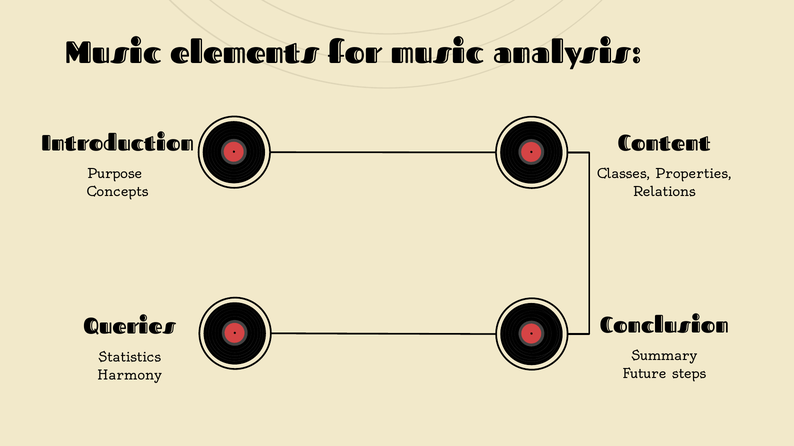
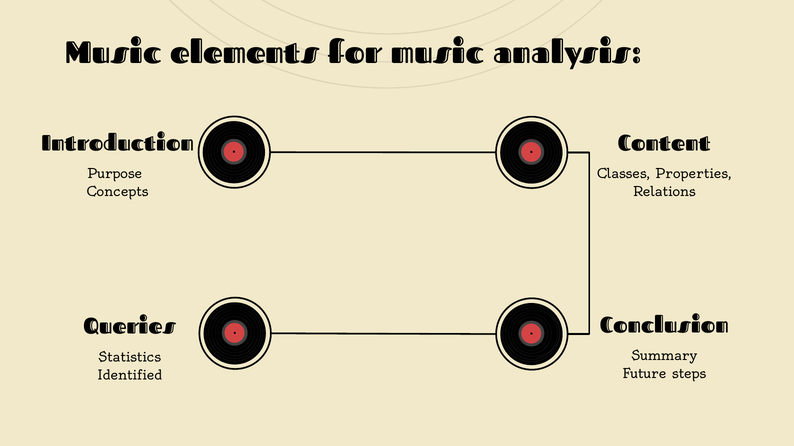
Harmony: Harmony -> Identified
